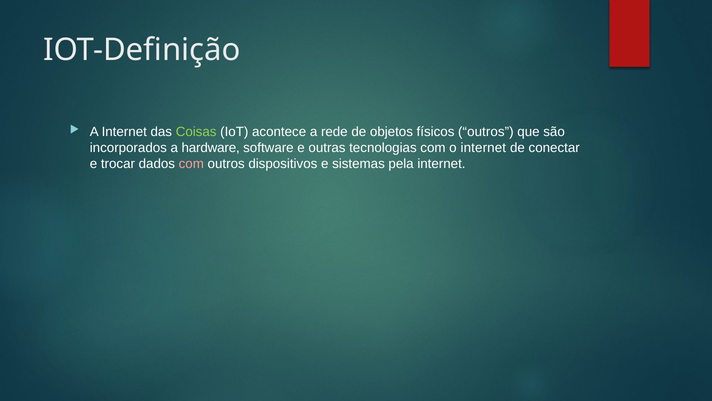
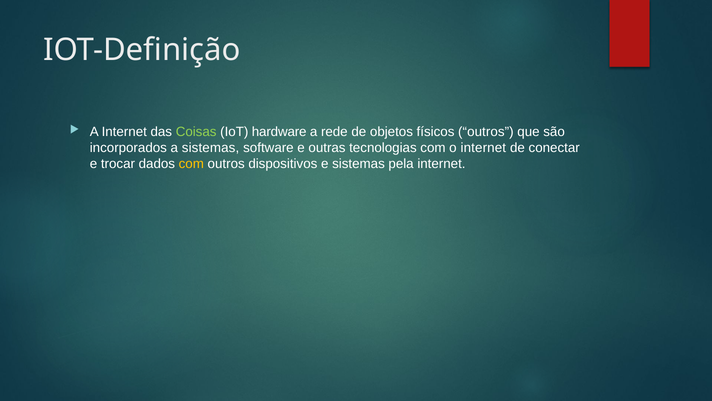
acontece: acontece -> hardware
a hardware: hardware -> sistemas
com at (191, 164) colour: pink -> yellow
